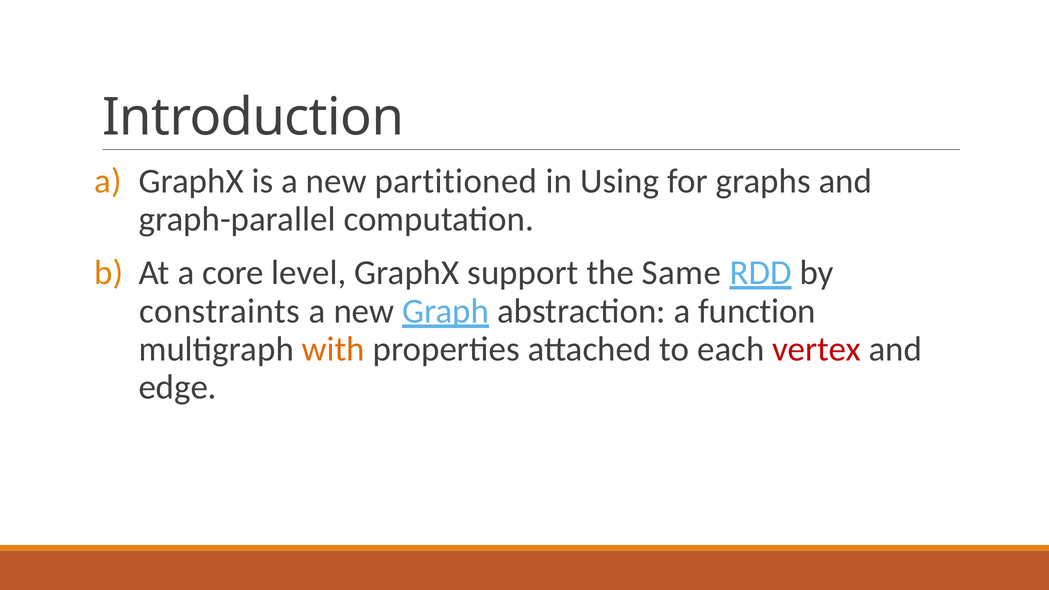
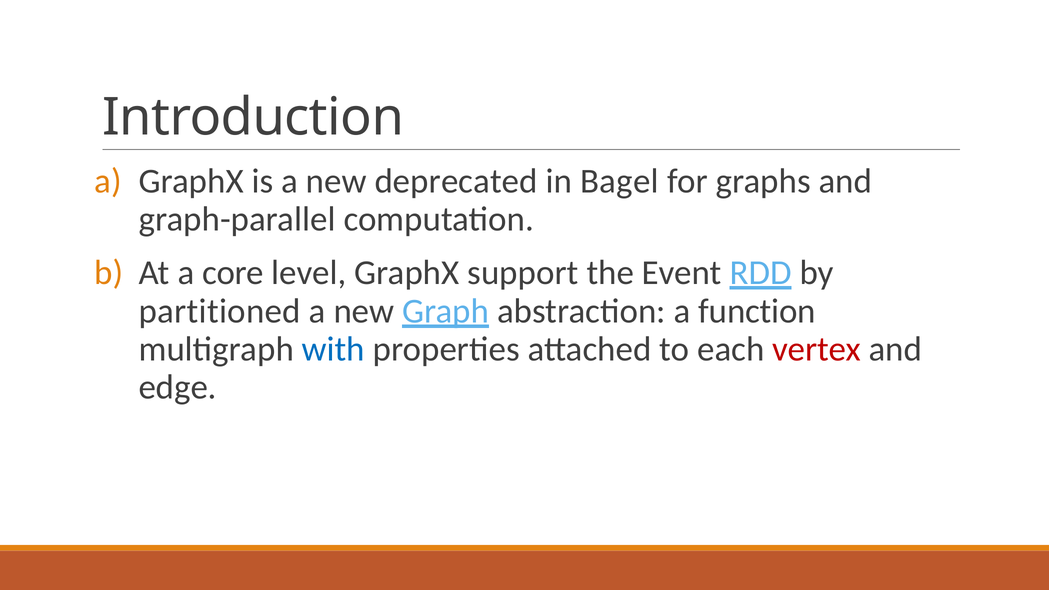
partitioned: partitioned -> deprecated
Using: Using -> Bagel
Same: Same -> Event
constraints: constraints -> partitioned
with colour: orange -> blue
